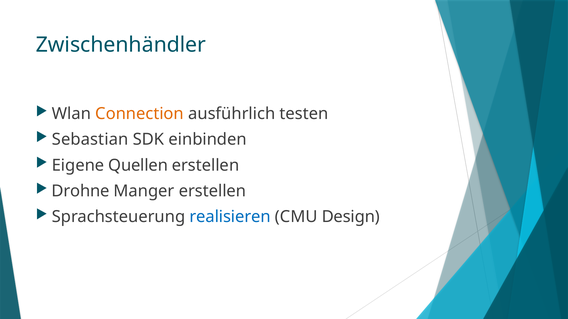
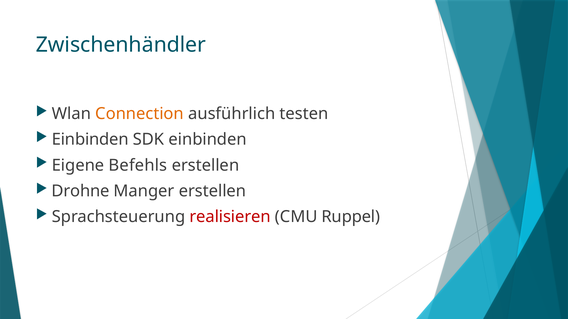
Sebastian at (90, 140): Sebastian -> Einbinden
Quellen: Quellen -> Befehls
realisieren colour: blue -> red
Design: Design -> Ruppel
